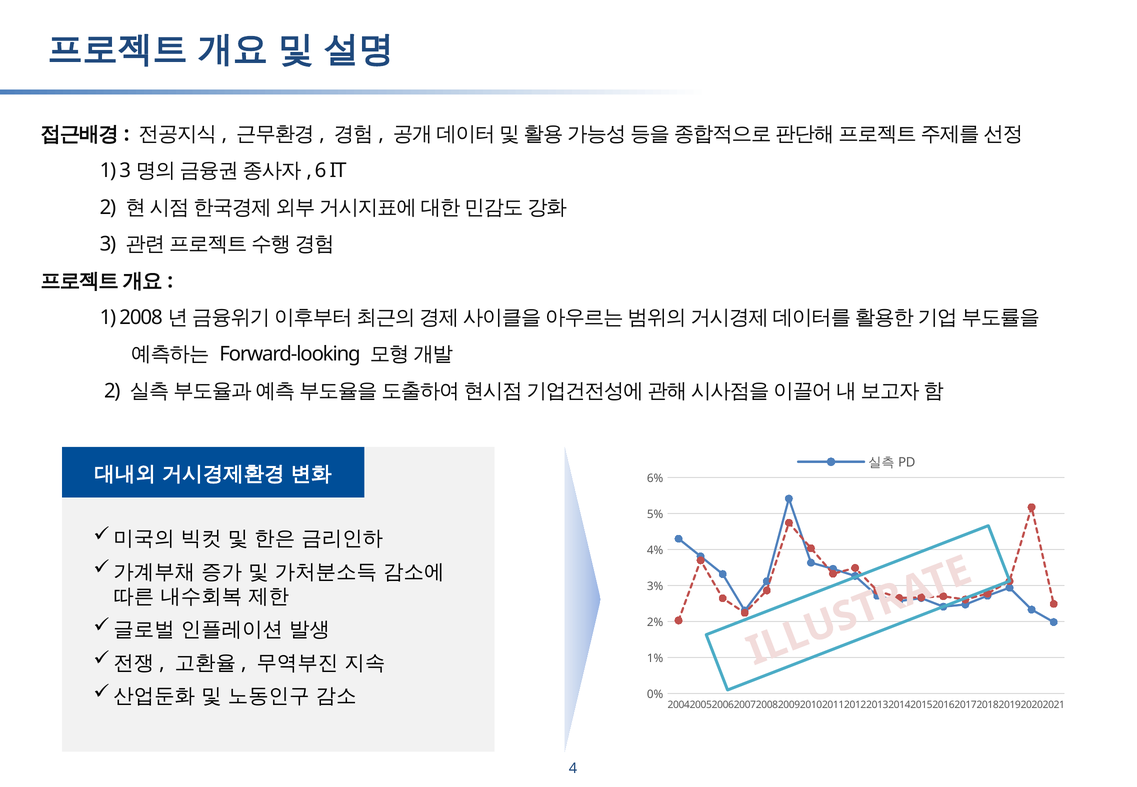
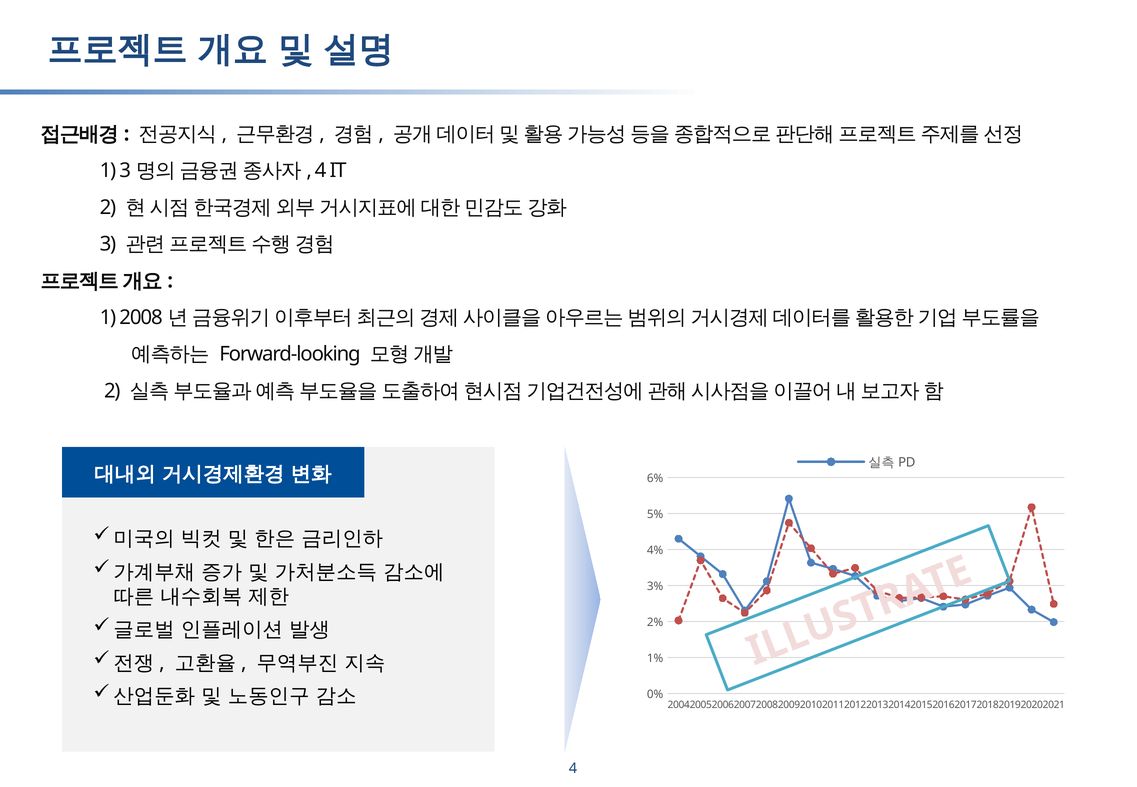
6 at (321, 171): 6 -> 4
